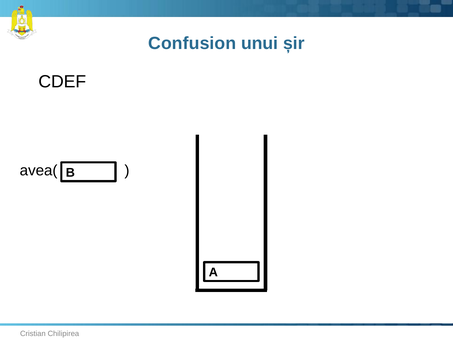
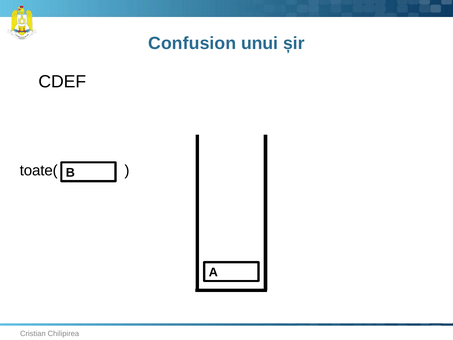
avea(: avea( -> toate(
